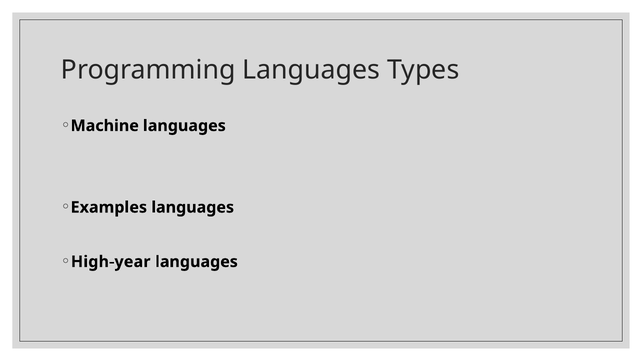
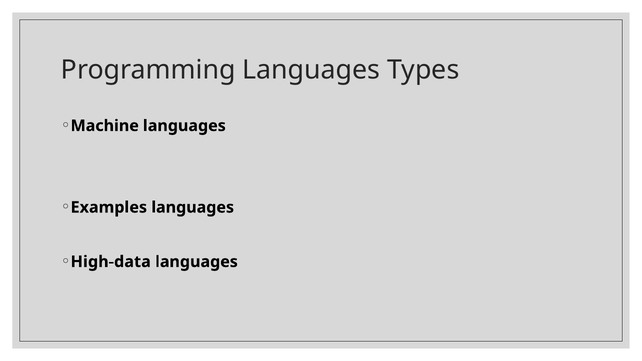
High-year: High-year -> High-data
